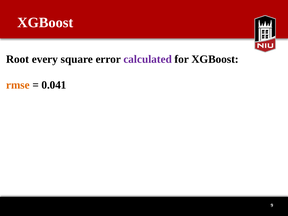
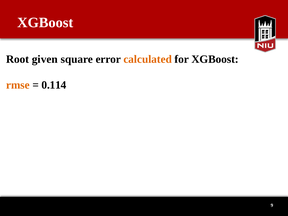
every: every -> given
calculated colour: purple -> orange
0.041: 0.041 -> 0.114
